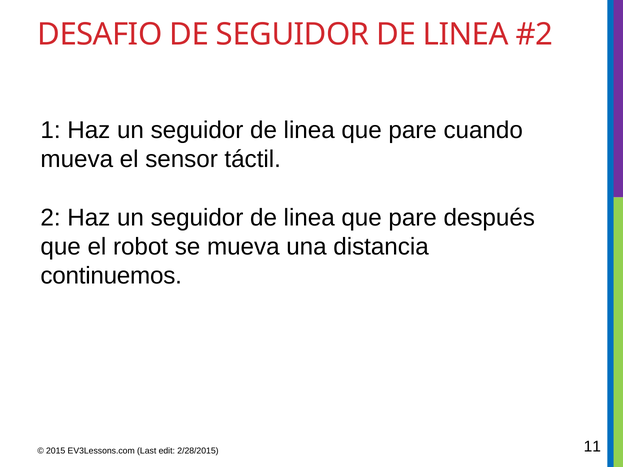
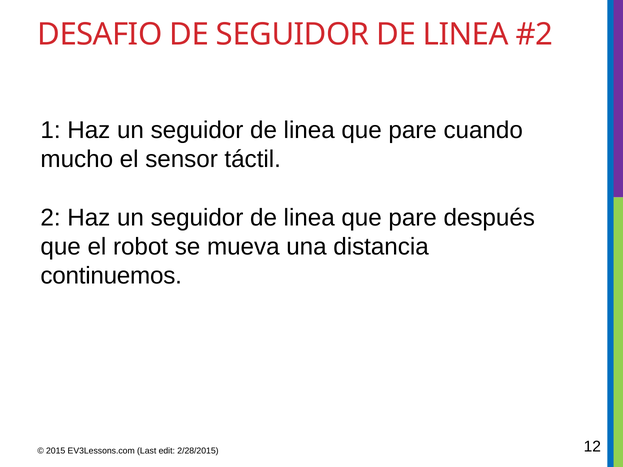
mueva at (77, 159): mueva -> mucho
11: 11 -> 12
